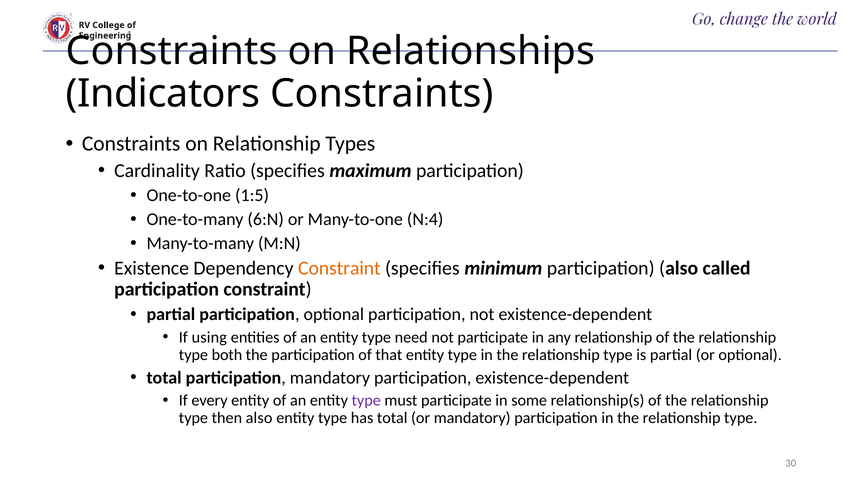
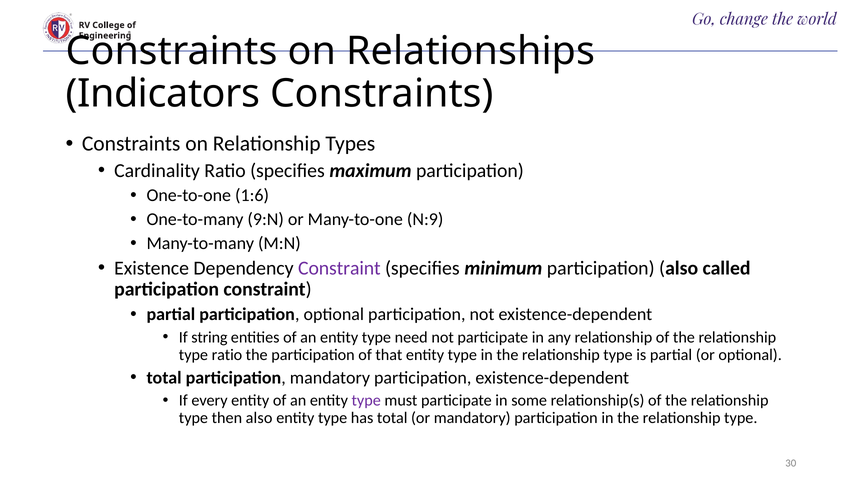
1:5: 1:5 -> 1:6
6:N: 6:N -> 9:N
N:4: N:4 -> N:9
Constraint at (339, 268) colour: orange -> purple
using: using -> string
type both: both -> ratio
